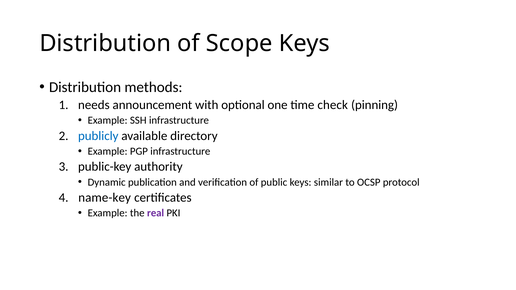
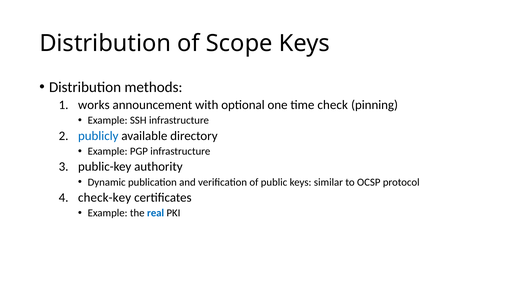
needs: needs -> works
name-key: name-key -> check-key
real colour: purple -> blue
